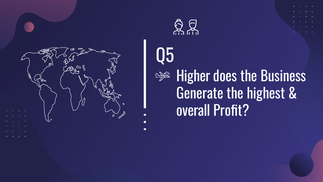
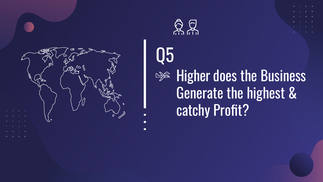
overall: overall -> catchy
